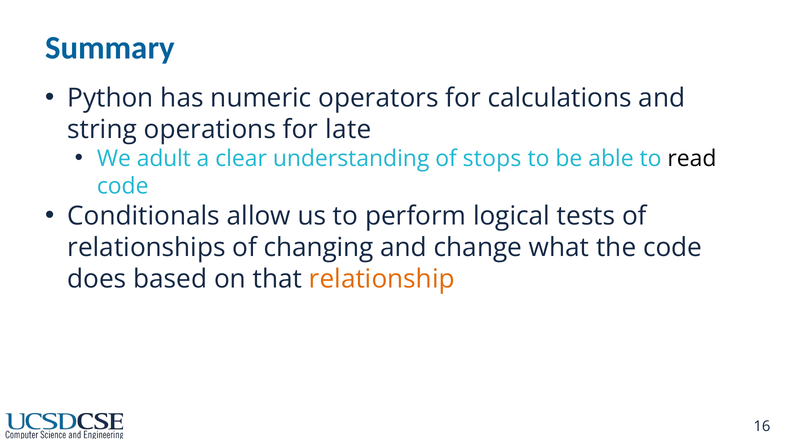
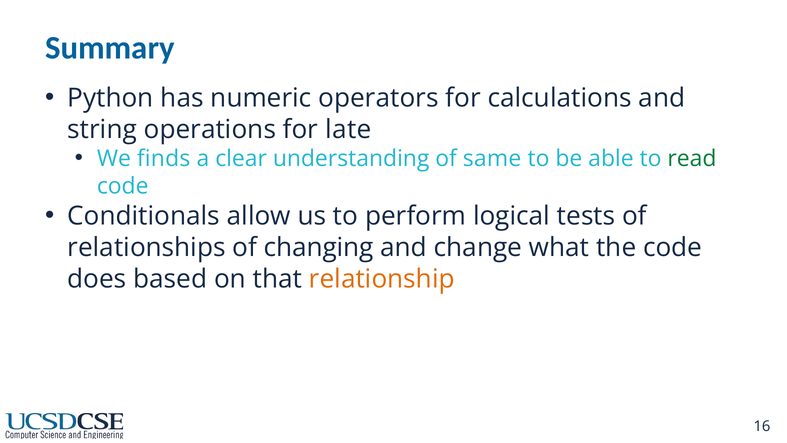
adult: adult -> finds
stops: stops -> same
read colour: black -> green
